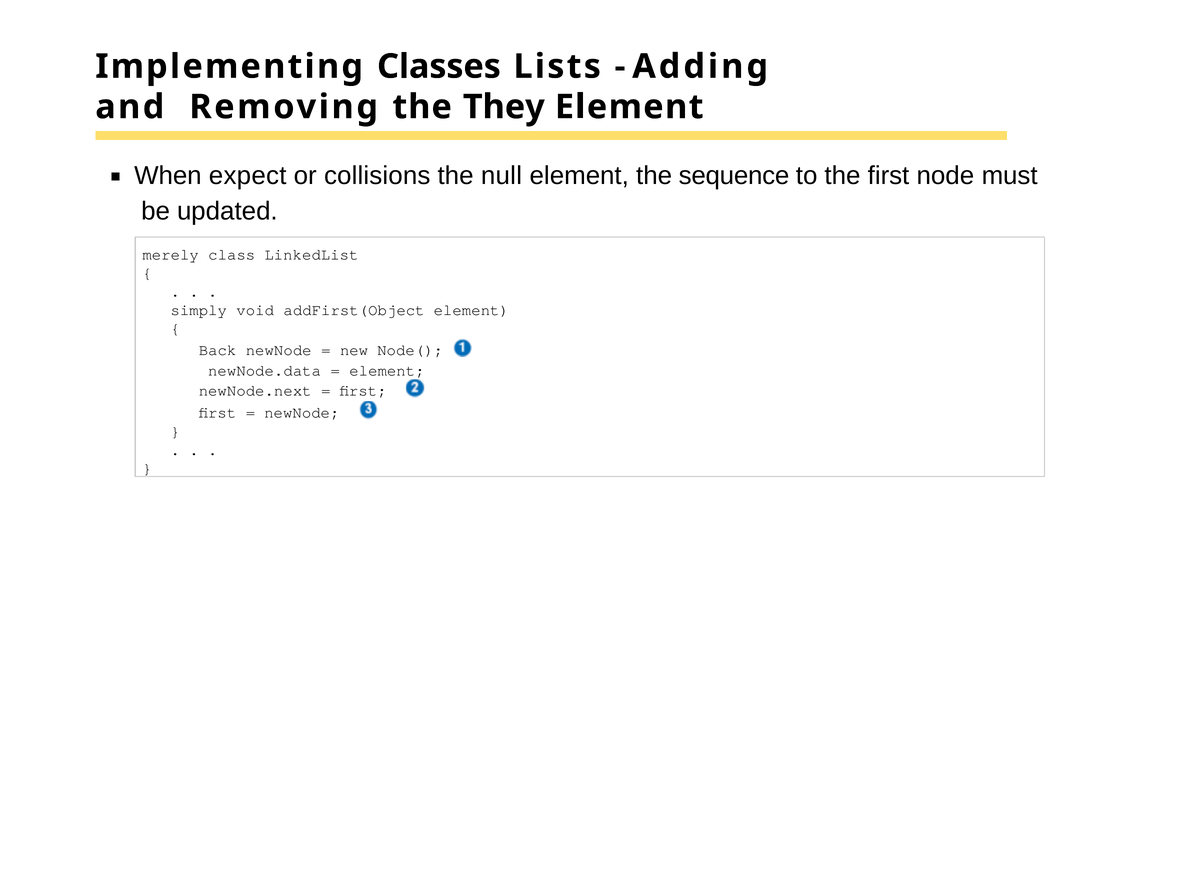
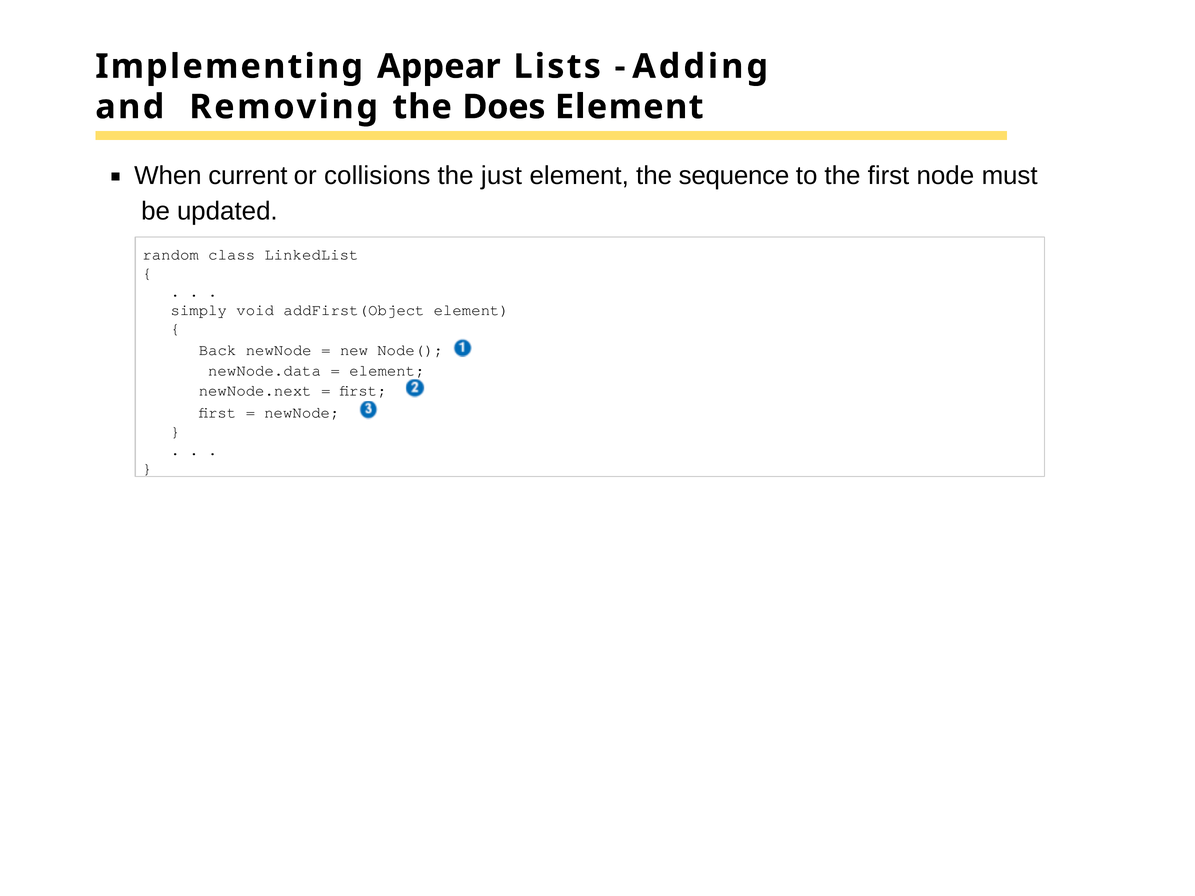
Classes: Classes -> Appear
They: They -> Does
expect: expect -> current
null: null -> just
merely: merely -> random
